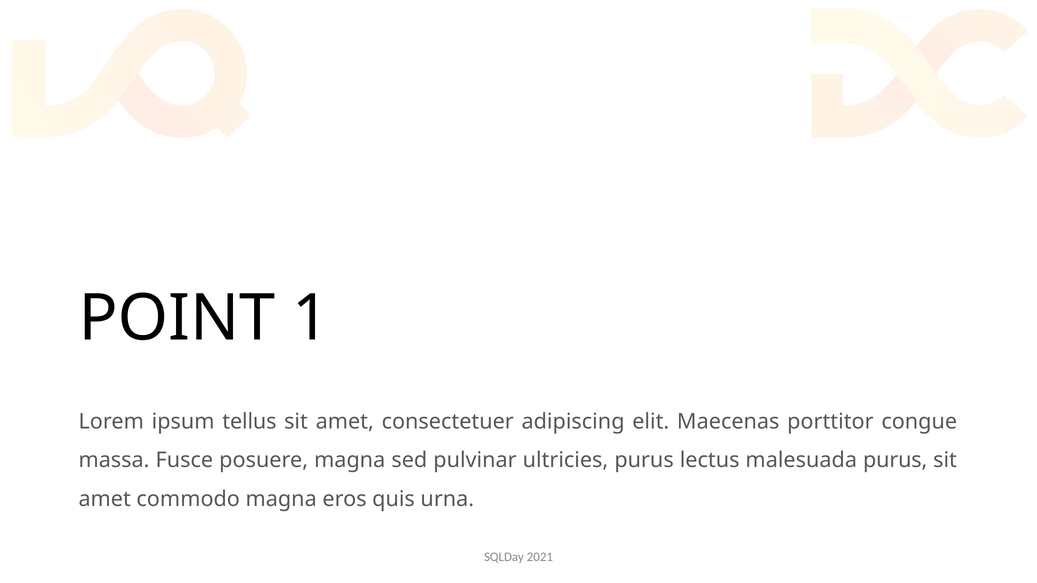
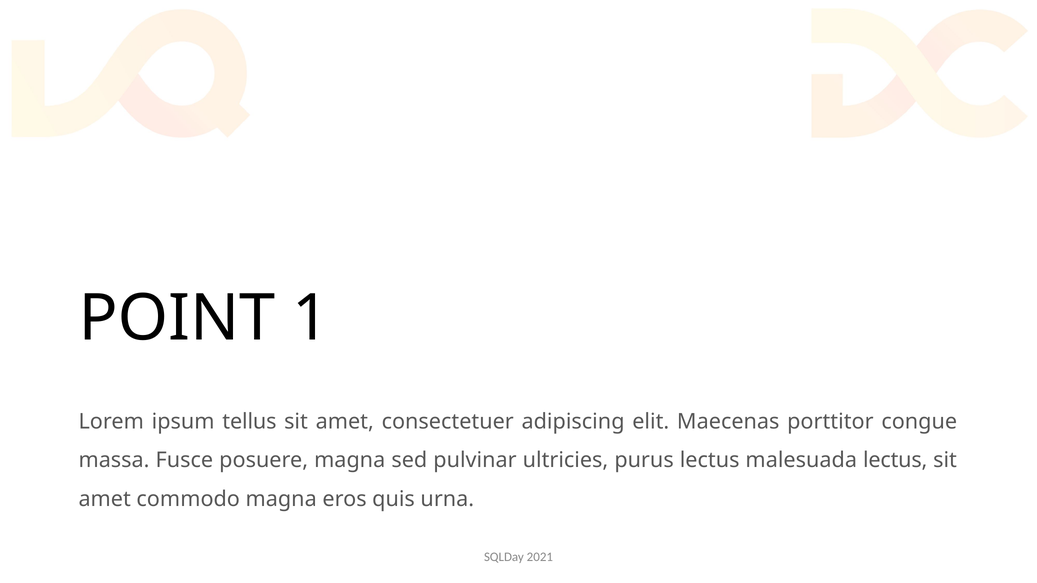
malesuada purus: purus -> lectus
